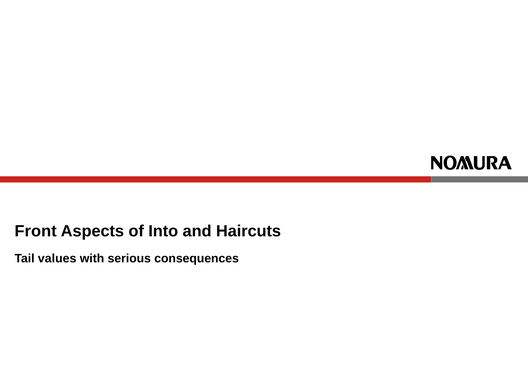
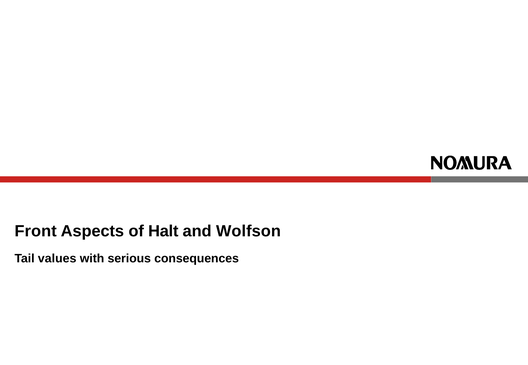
Into: Into -> Halt
Haircuts: Haircuts -> Wolfson
